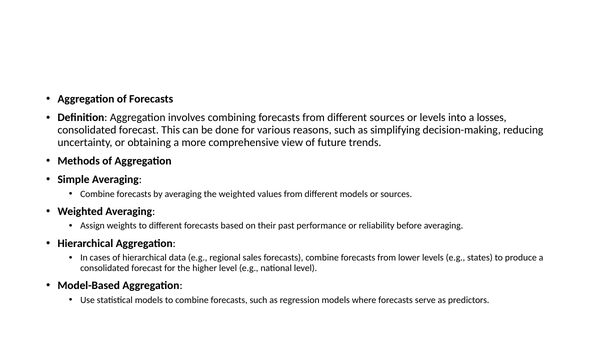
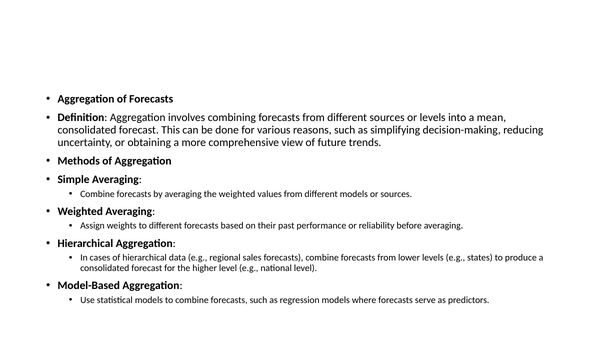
losses: losses -> mean
